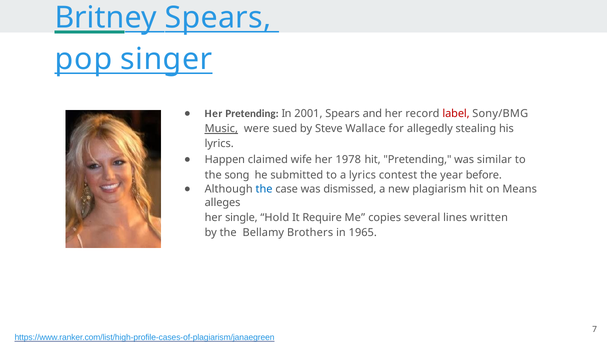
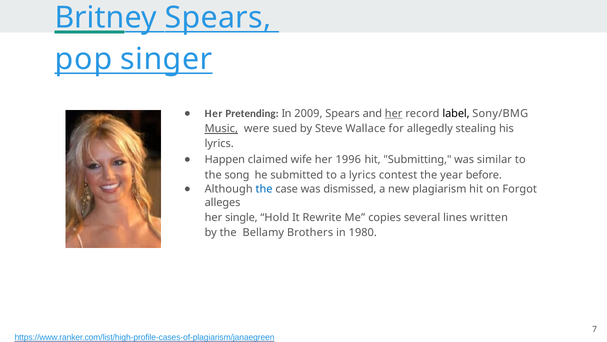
2001: 2001 -> 2009
her at (394, 113) underline: none -> present
label colour: red -> black
1978: 1978 -> 1996
hit Pretending: Pretending -> Submitting
Means: Means -> Forgot
Require: Require -> Rewrite
1965: 1965 -> 1980
